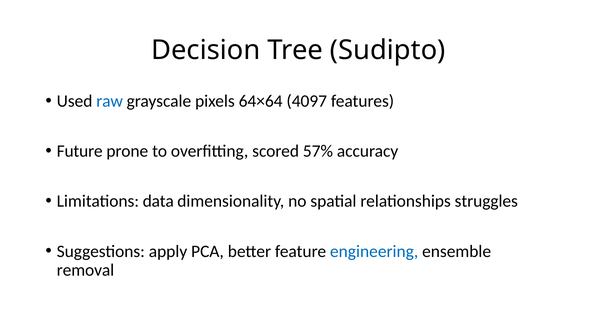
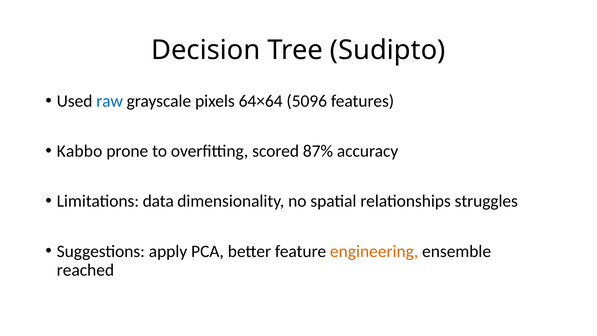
4097: 4097 -> 5096
Future: Future -> Kabbo
57%: 57% -> 87%
engineering colour: blue -> orange
removal: removal -> reached
